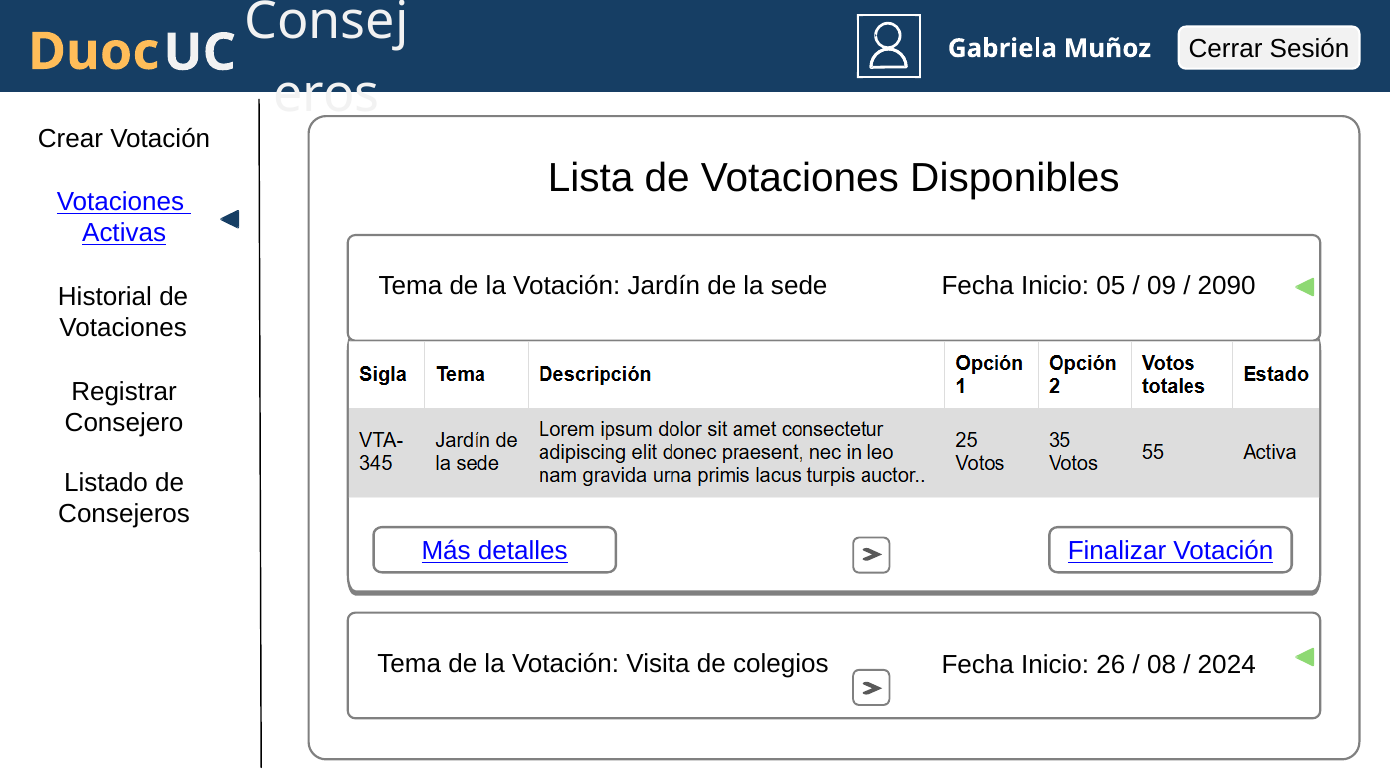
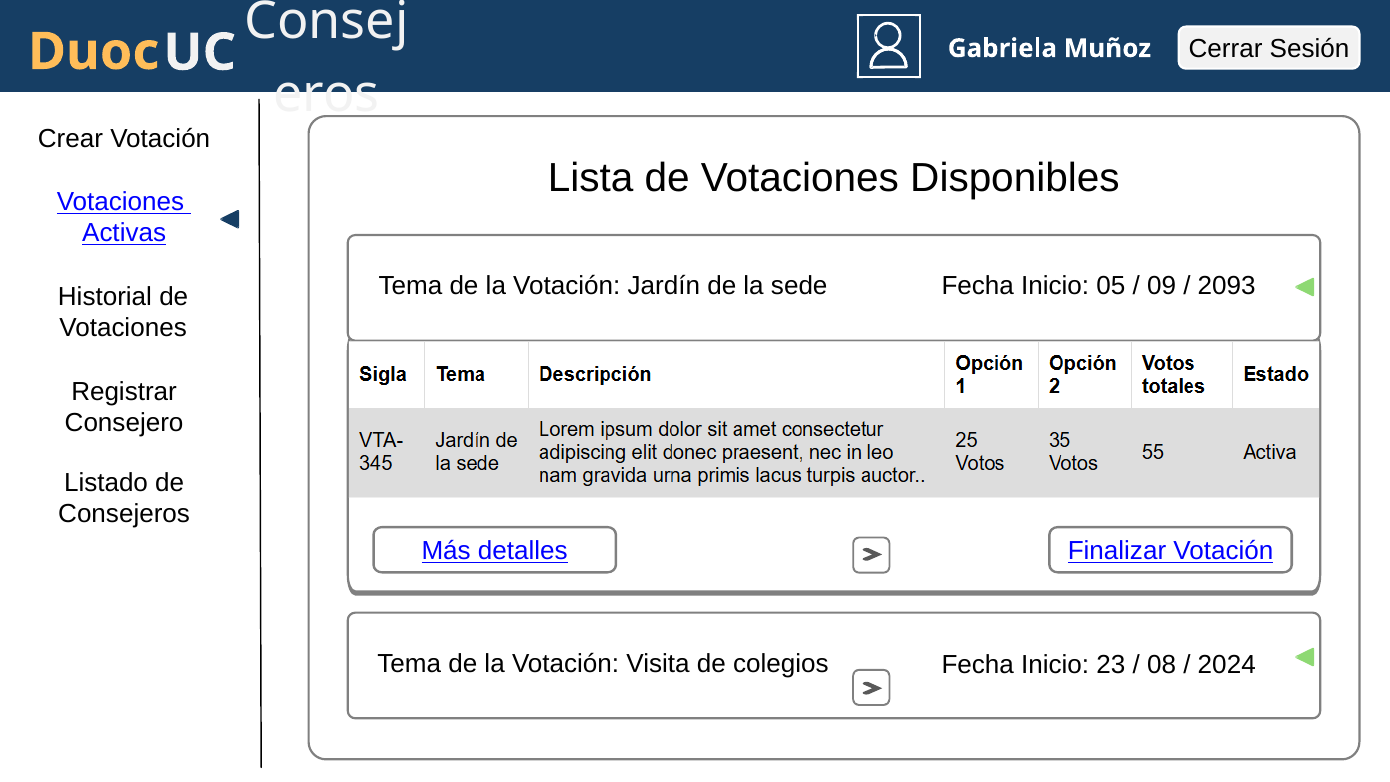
2090: 2090 -> 2093
26: 26 -> 23
